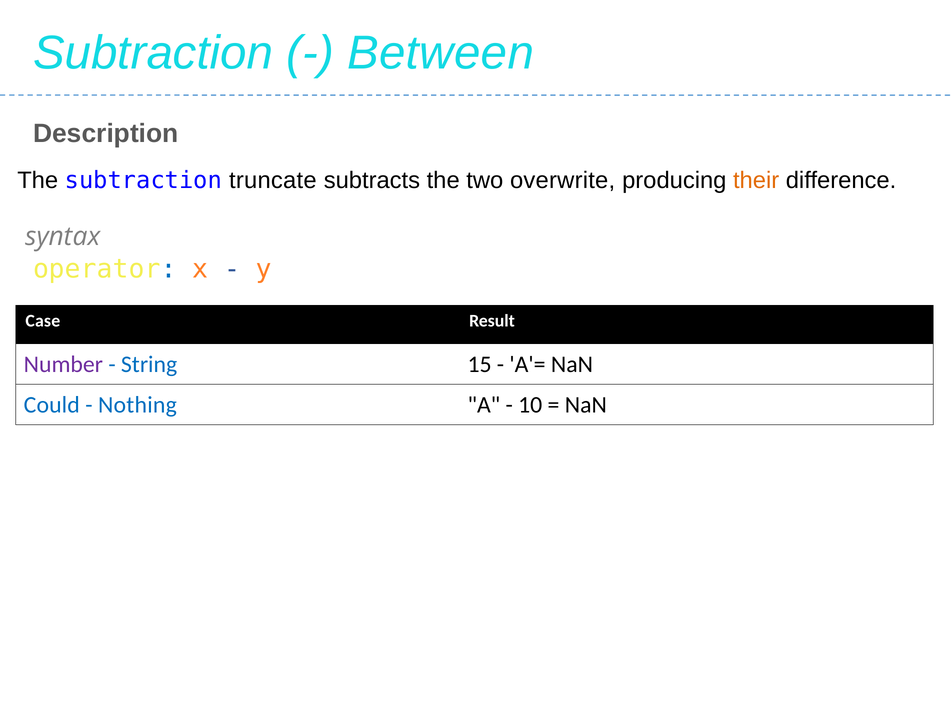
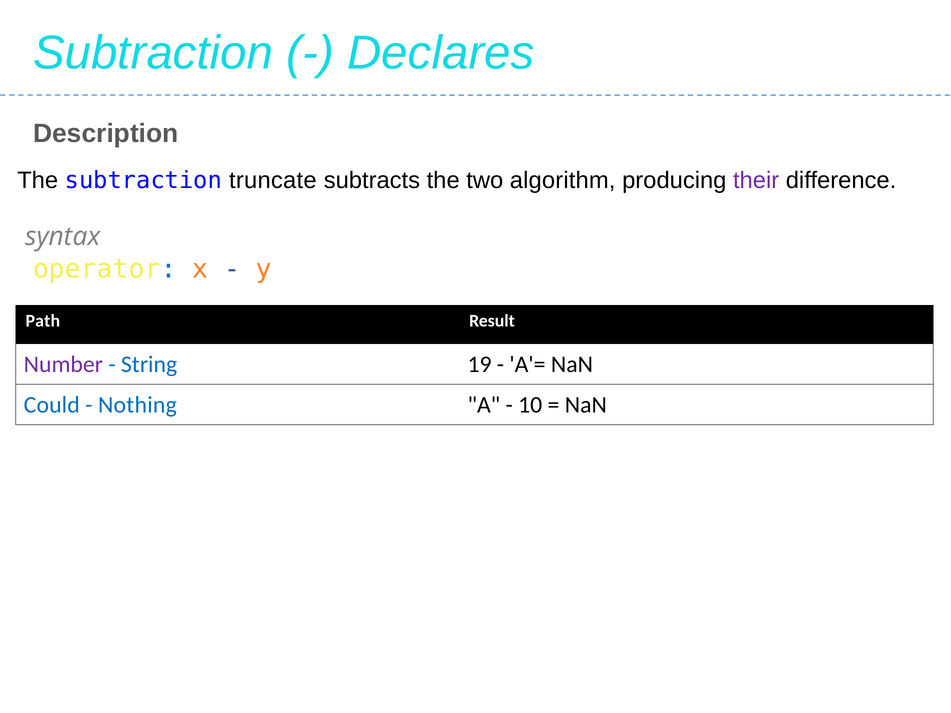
Between: Between -> Declares
overwrite: overwrite -> algorithm
their colour: orange -> purple
Case: Case -> Path
15: 15 -> 19
